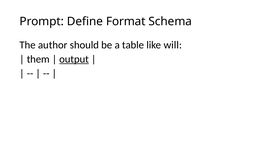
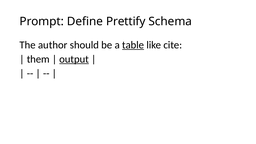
Format: Format -> Prettify
table underline: none -> present
will: will -> cite
